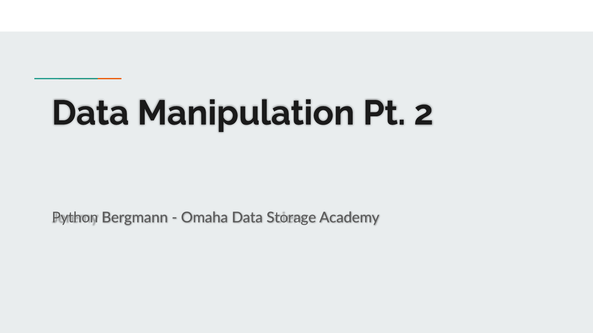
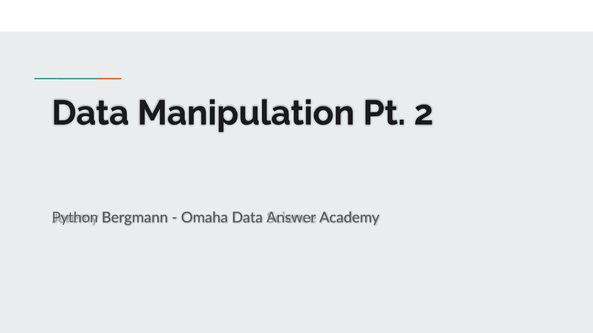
Storage: Storage -> Answer
